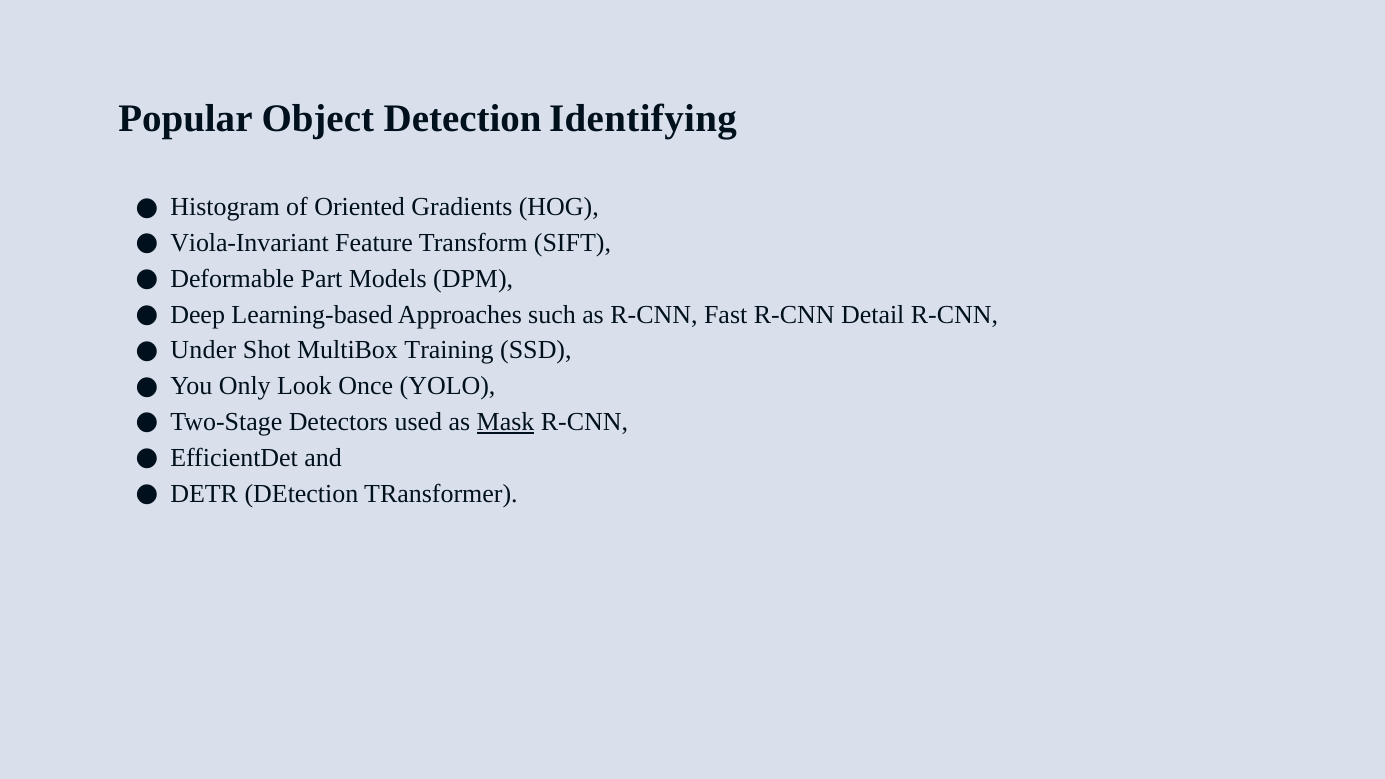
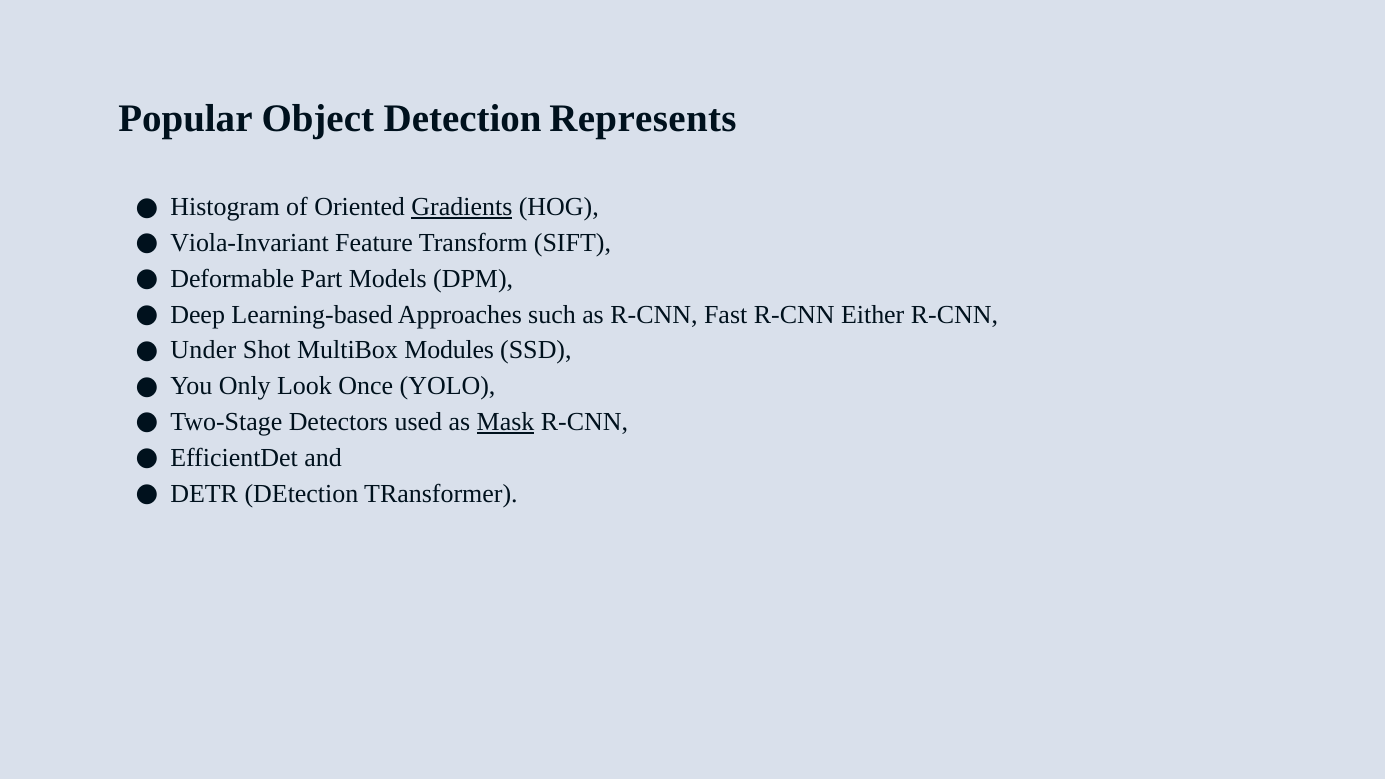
Identifying: Identifying -> Represents
Gradients underline: none -> present
Detail: Detail -> Either
Training: Training -> Modules
